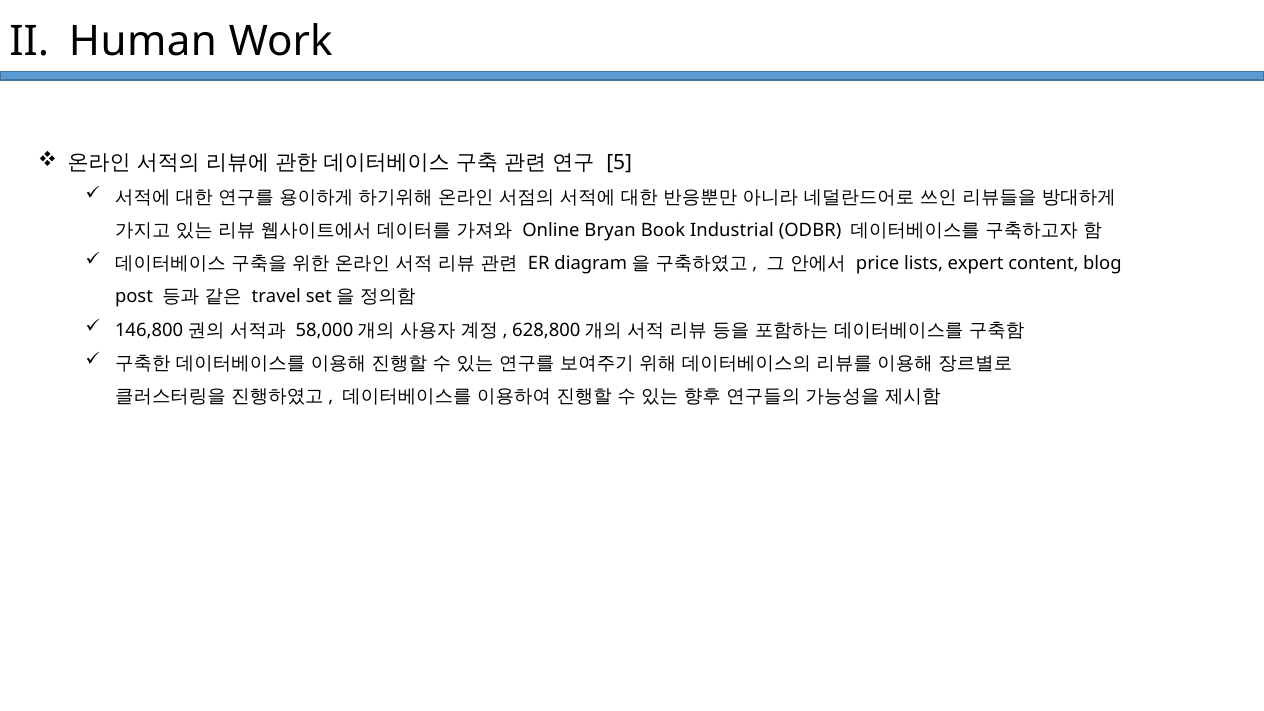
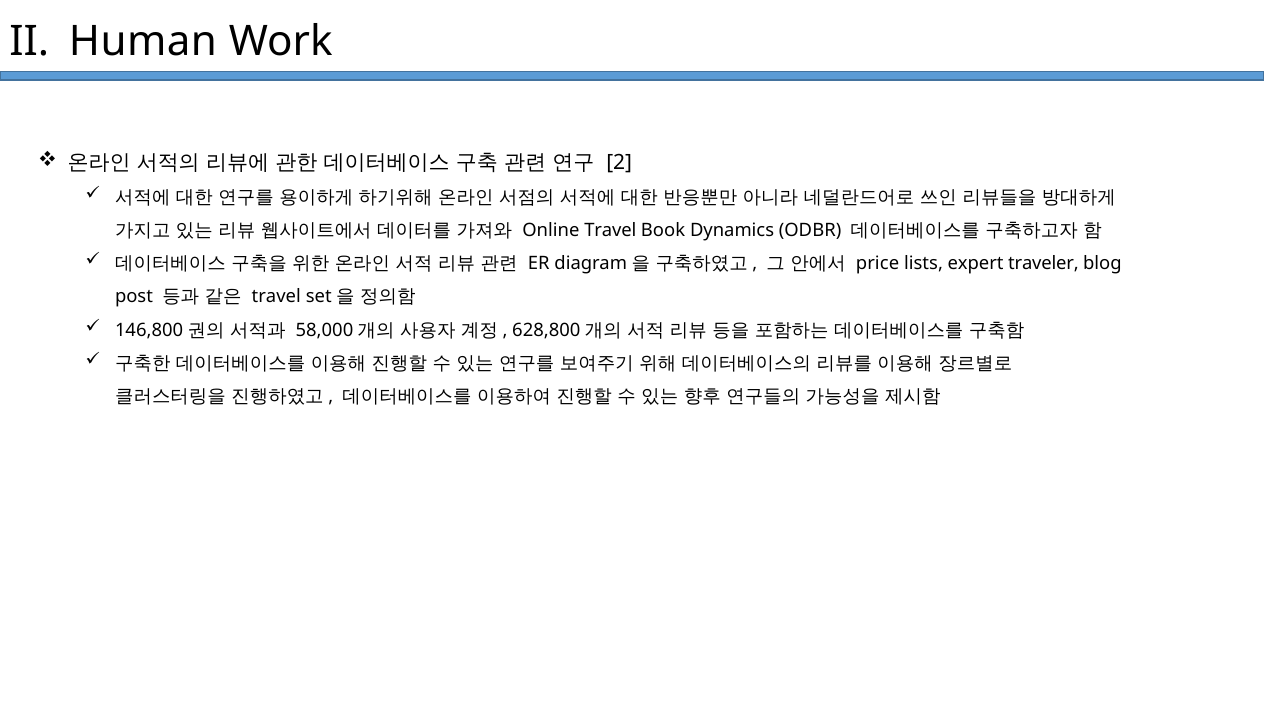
5: 5 -> 2
Online Bryan: Bryan -> Travel
Industrial: Industrial -> Dynamics
content: content -> traveler
